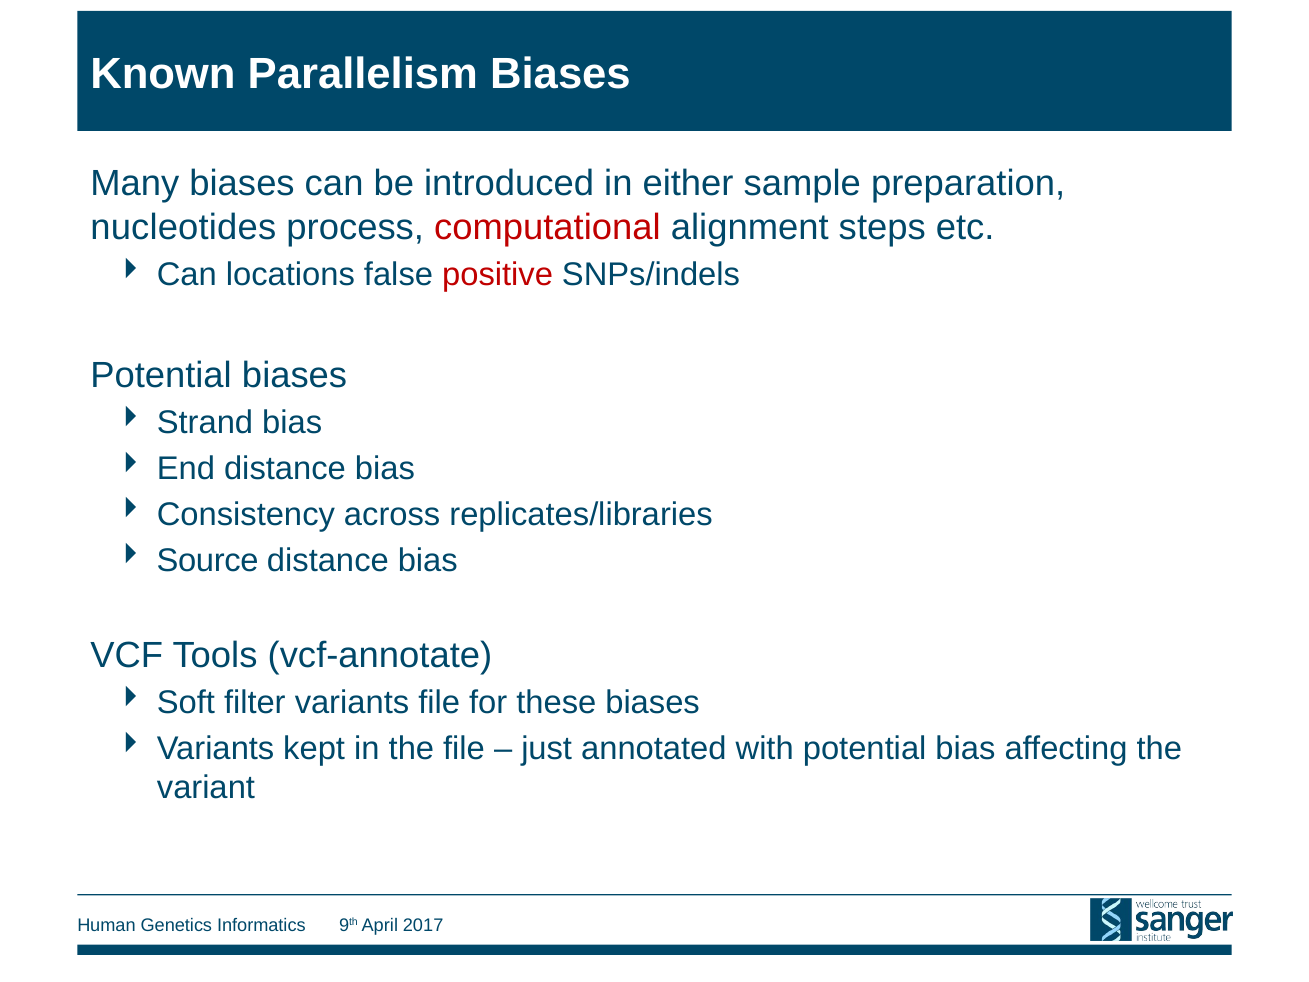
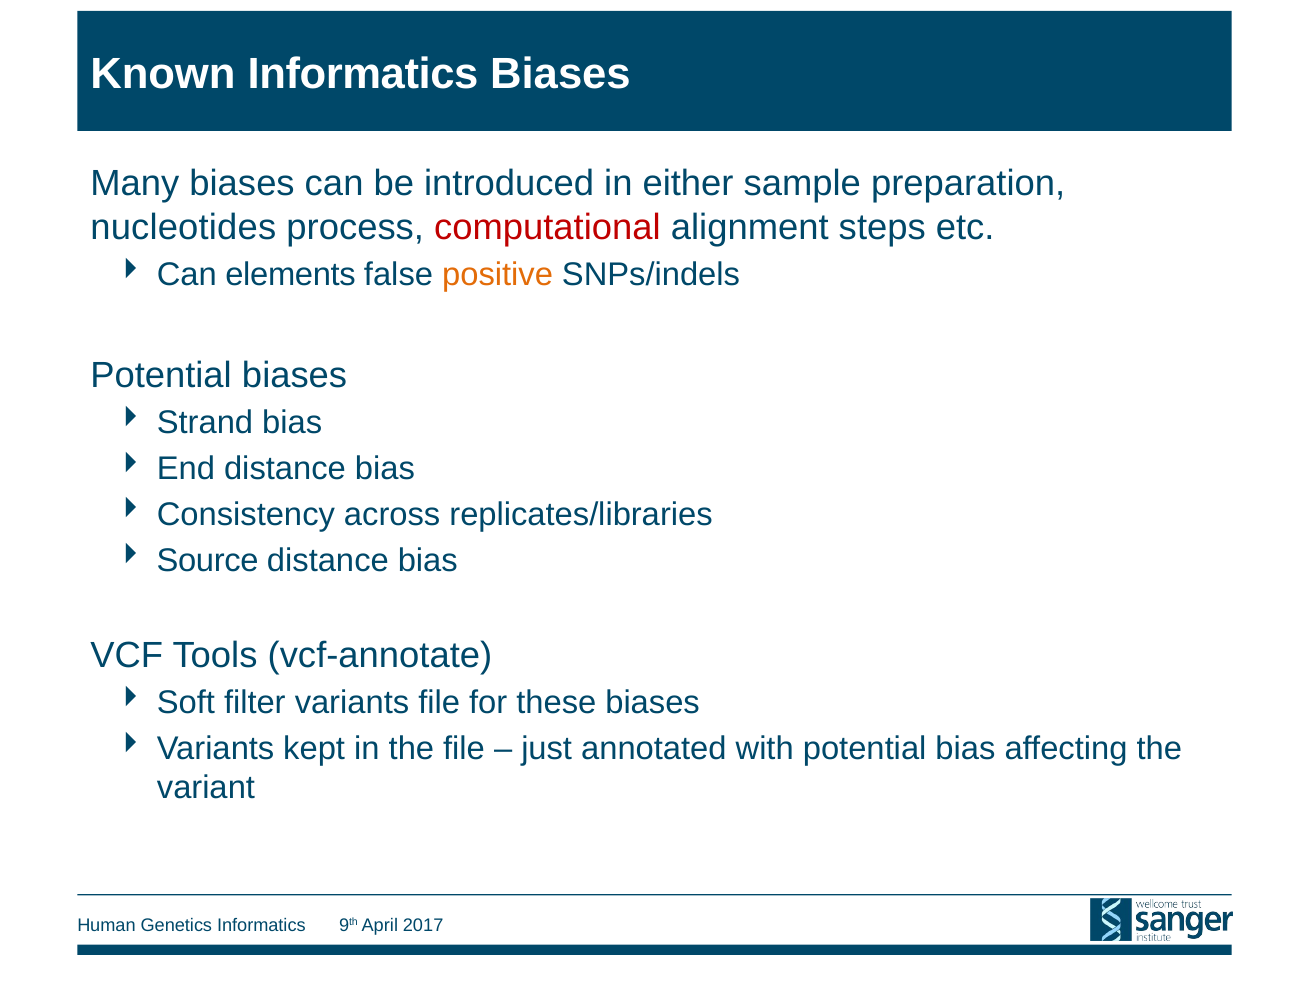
Known Parallelism: Parallelism -> Informatics
locations: locations -> elements
positive colour: red -> orange
